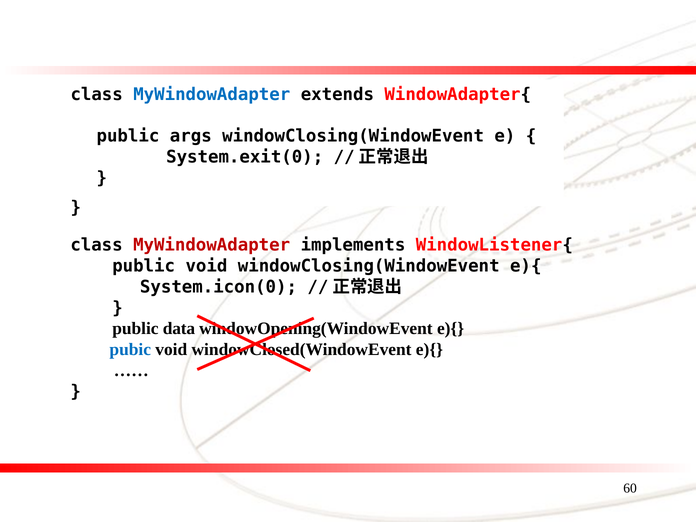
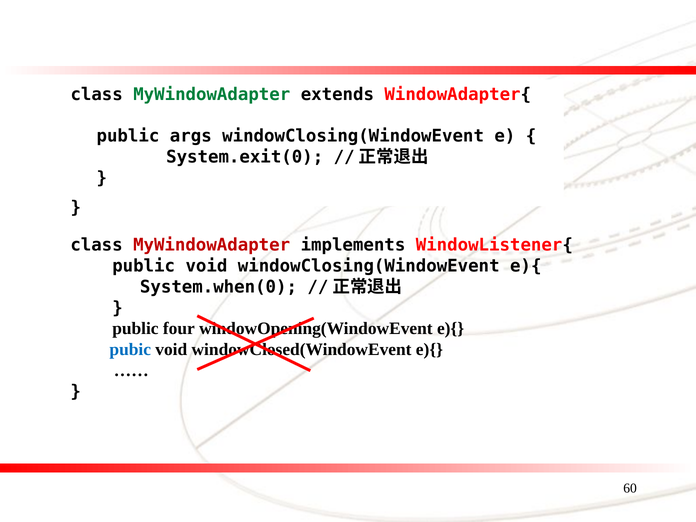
MyWindowAdapter at (212, 94) colour: blue -> green
System.icon(0: System.icon(0 -> System.when(0
data: data -> four
